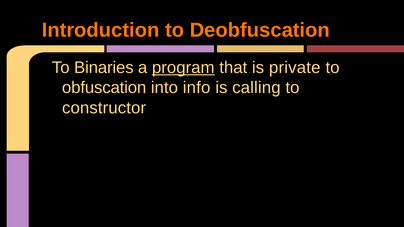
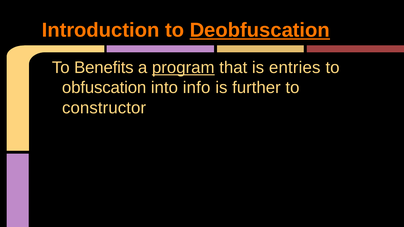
Deobfuscation underline: none -> present
Binaries: Binaries -> Benefits
private: private -> entries
calling: calling -> further
